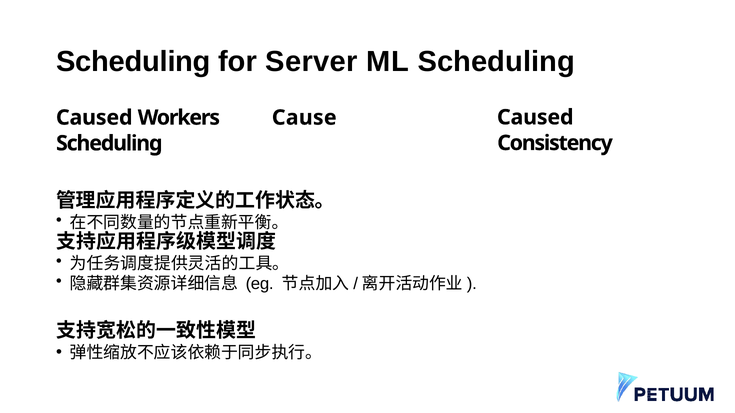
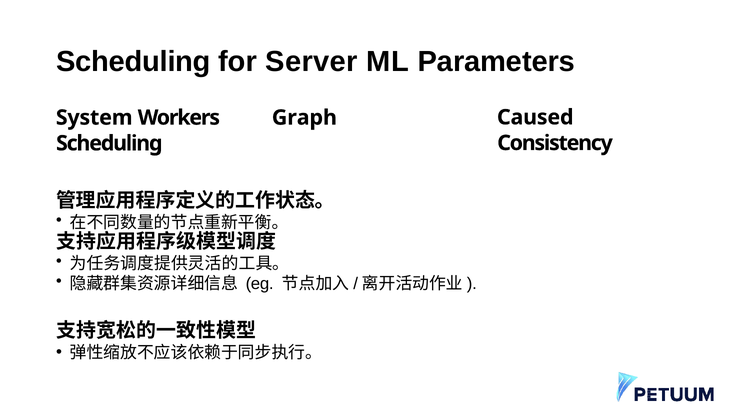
ML Scheduling: Scheduling -> Parameters
Caused at (94, 118): Caused -> System
Cause: Cause -> Graph
